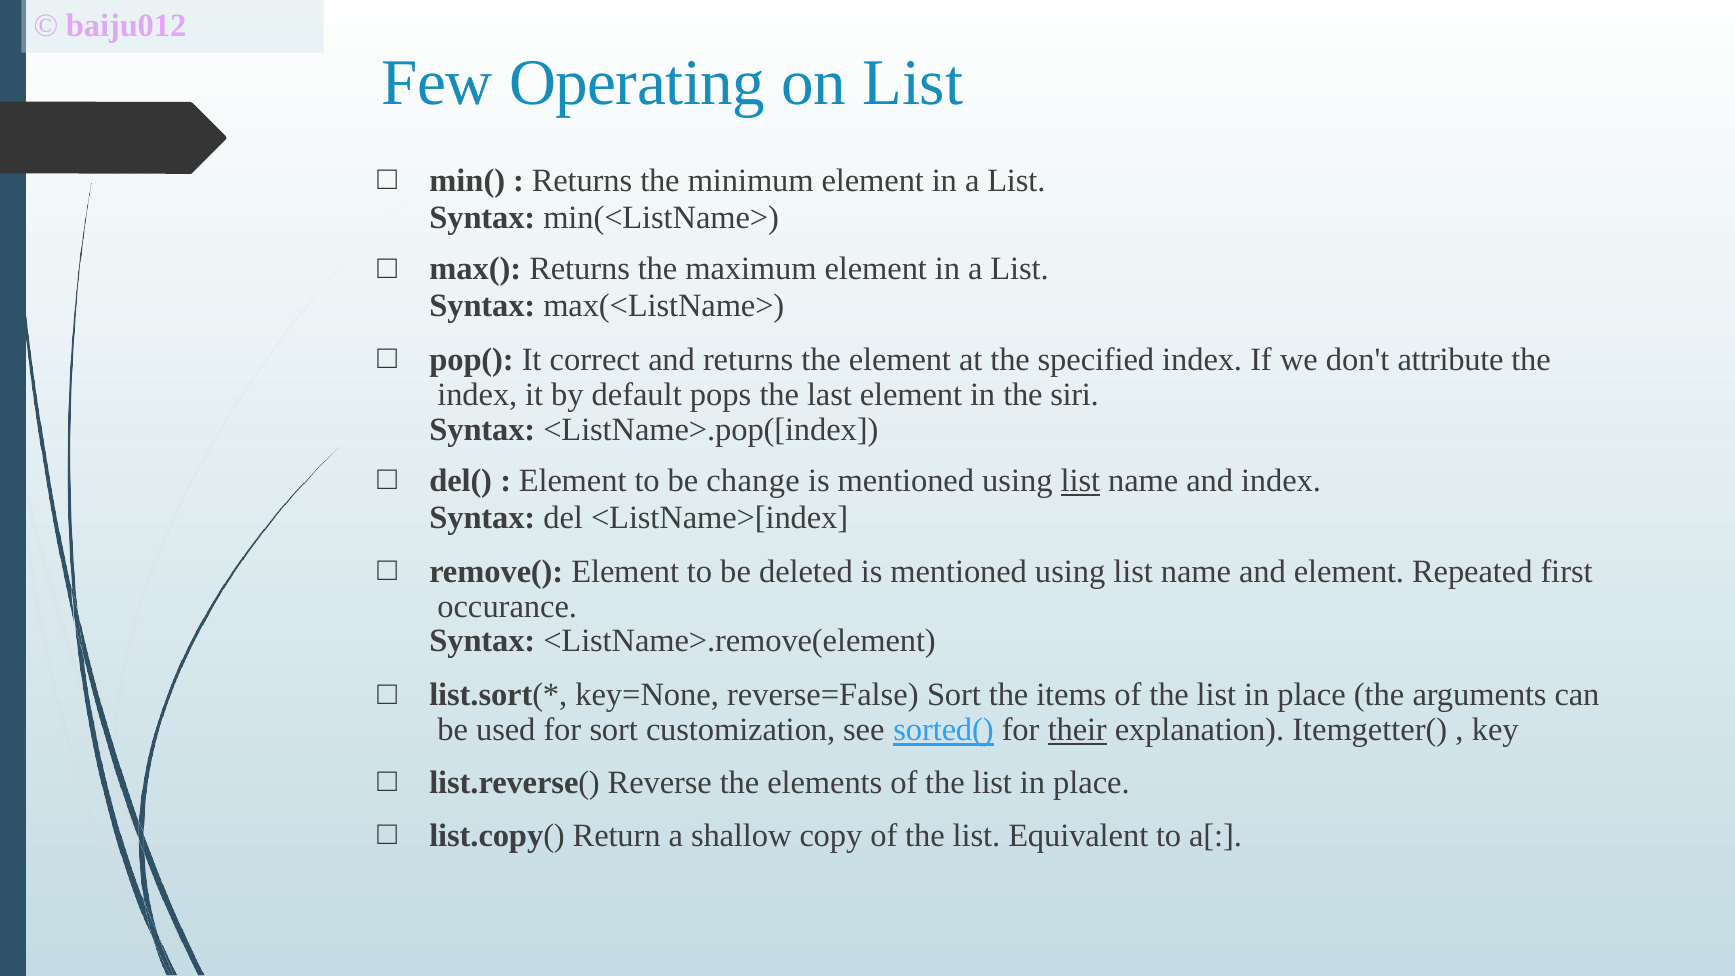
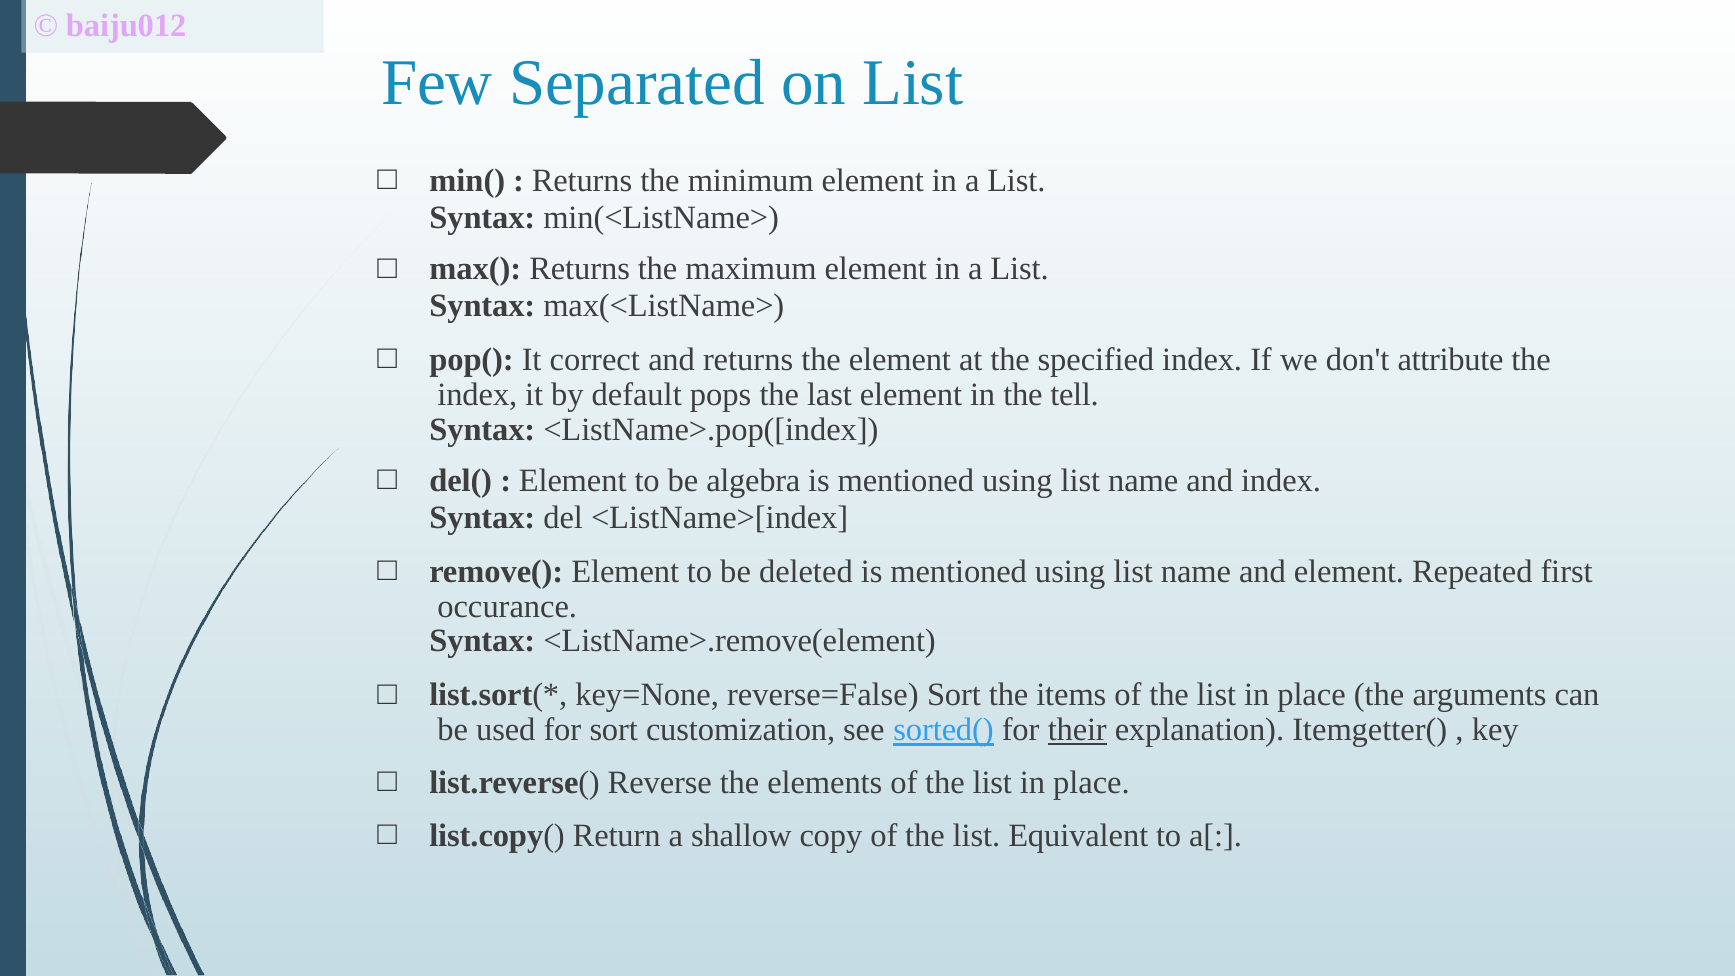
Operating: Operating -> Separated
siri: siri -> tell
change: change -> algebra
list at (1080, 481) underline: present -> none
